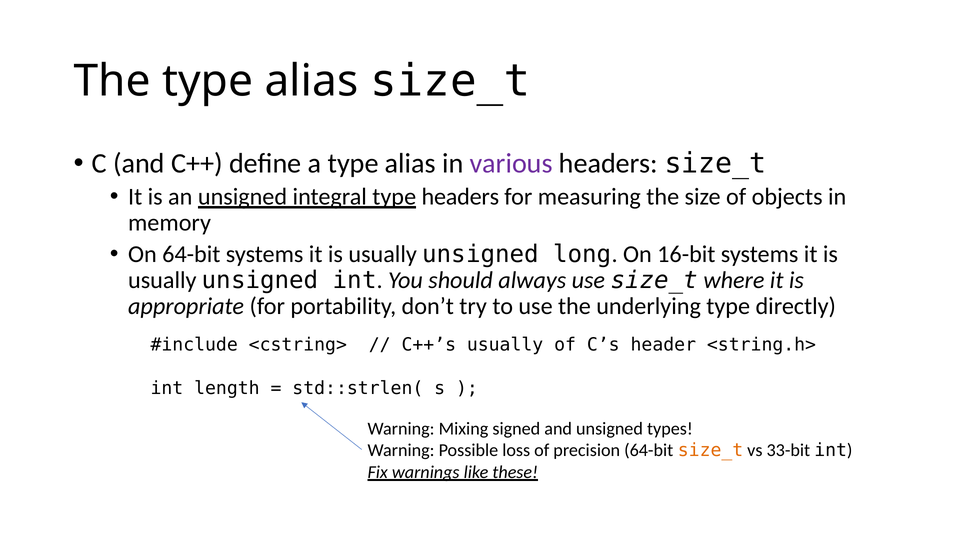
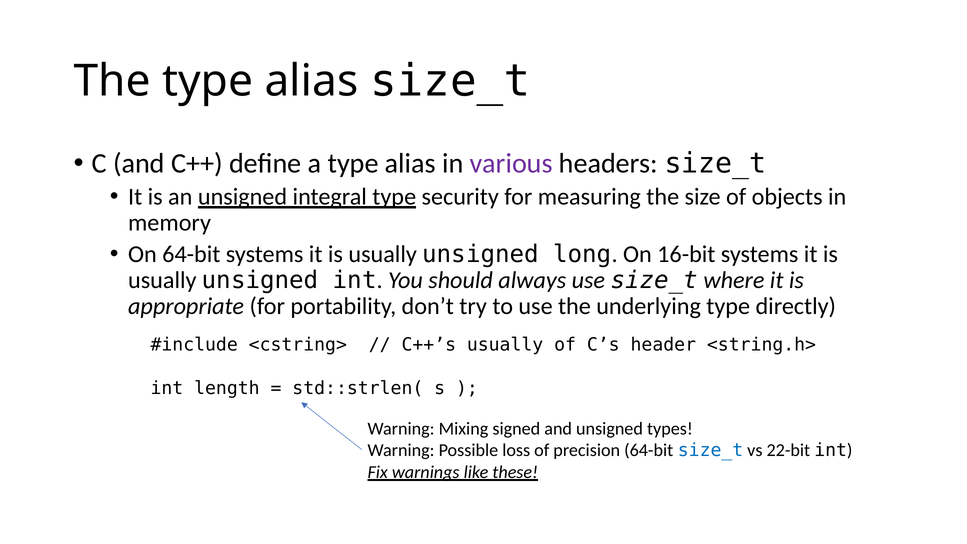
type headers: headers -> security
size_t at (711, 450) colour: orange -> blue
33-bit: 33-bit -> 22-bit
